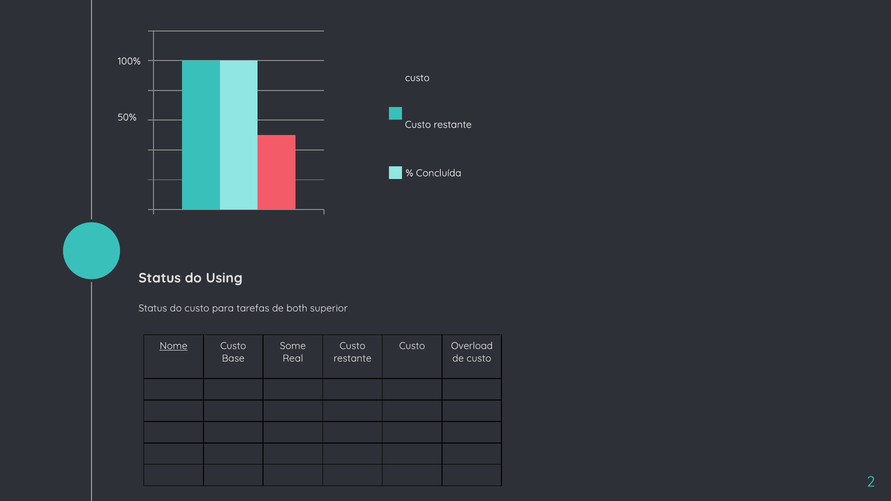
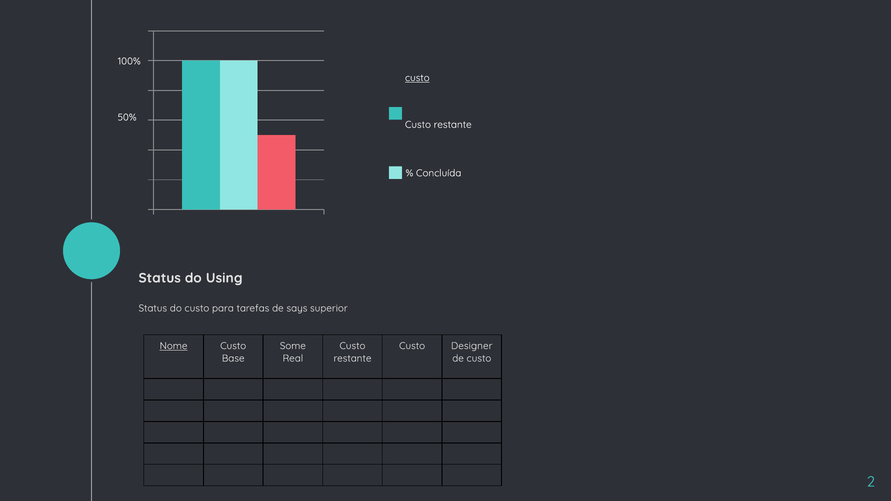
custo at (417, 78) underline: none -> present
both: both -> says
Overload: Overload -> Designer
